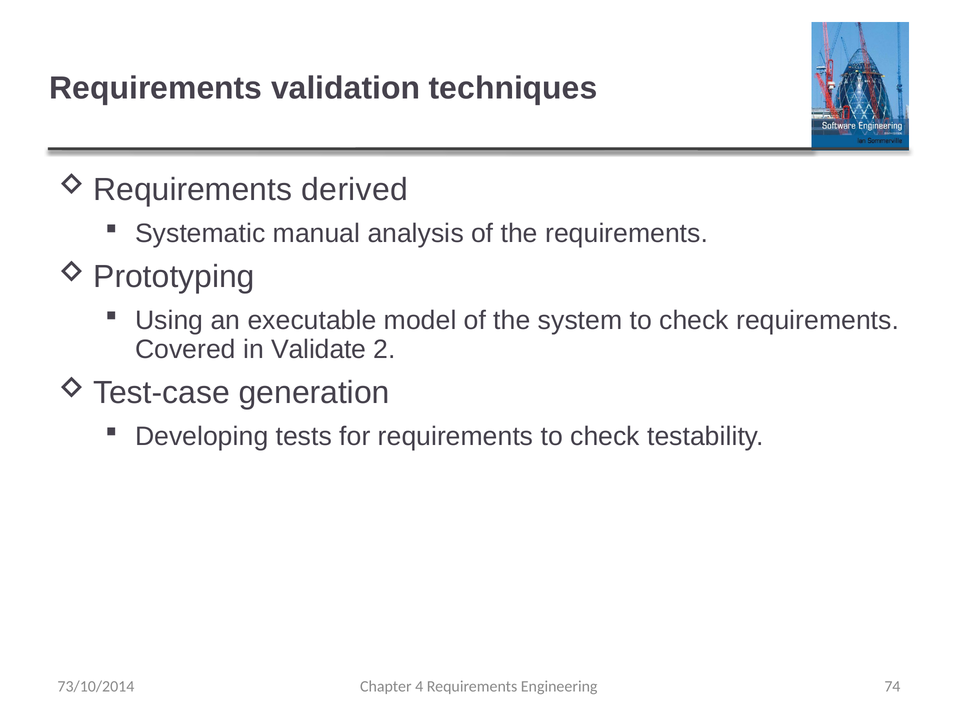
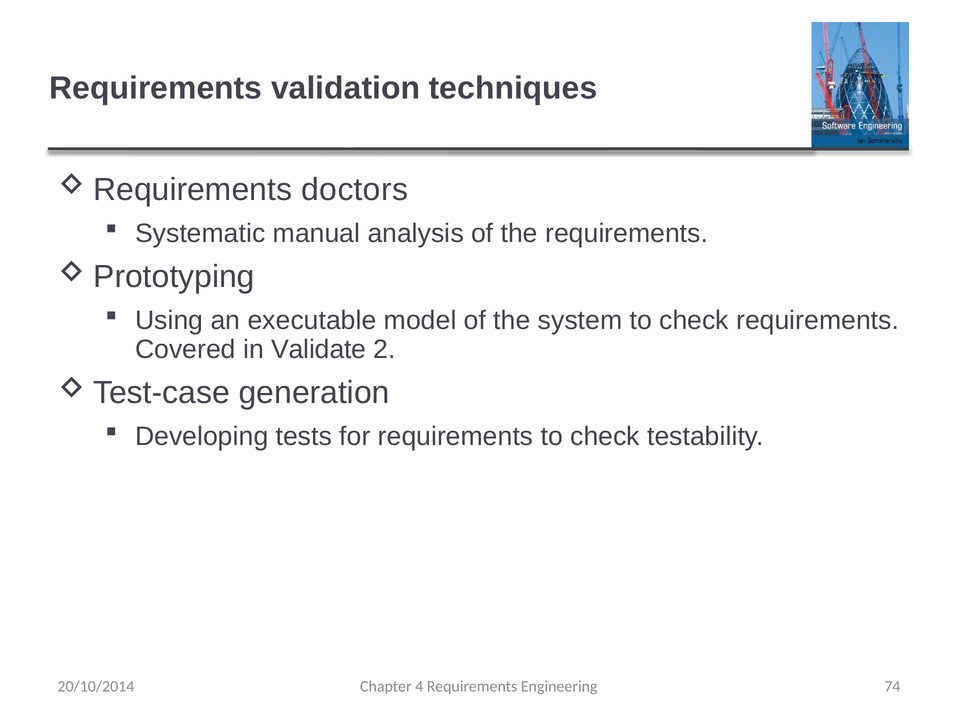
derived: derived -> doctors
73/10/2014: 73/10/2014 -> 20/10/2014
